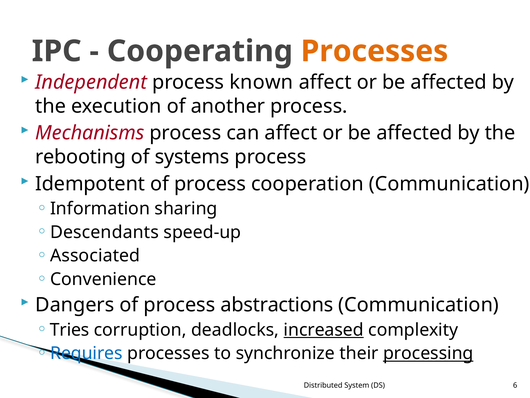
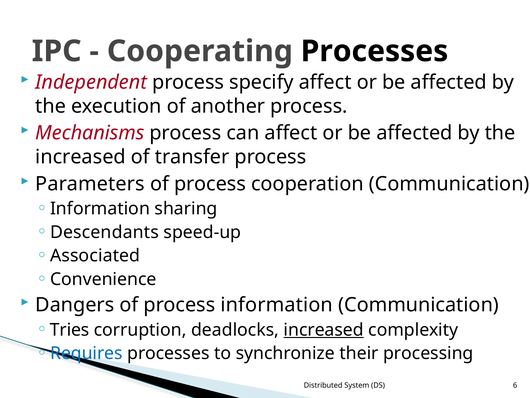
Processes at (374, 51) colour: orange -> black
known: known -> specify
rebooting at (81, 157): rebooting -> increased
systems: systems -> transfer
Idempotent: Idempotent -> Parameters
process abstractions: abstractions -> information
processing underline: present -> none
